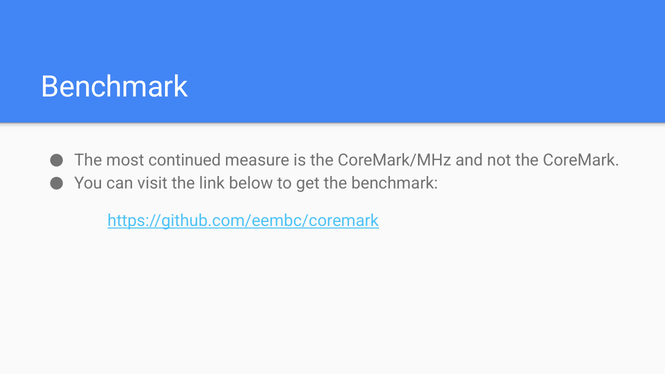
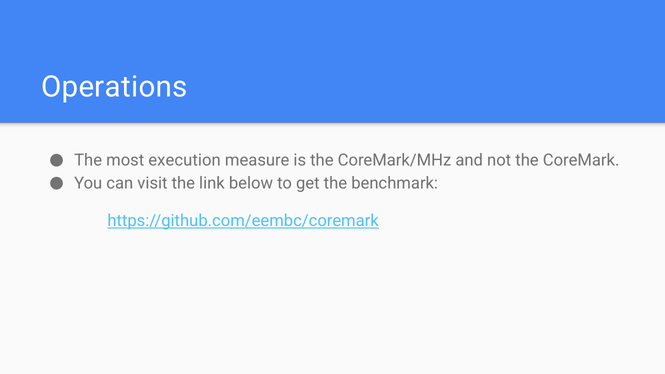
Benchmark at (115, 87): Benchmark -> Operations
continued: continued -> execution
